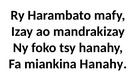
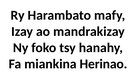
miankina Hanahy: Hanahy -> Herinao
